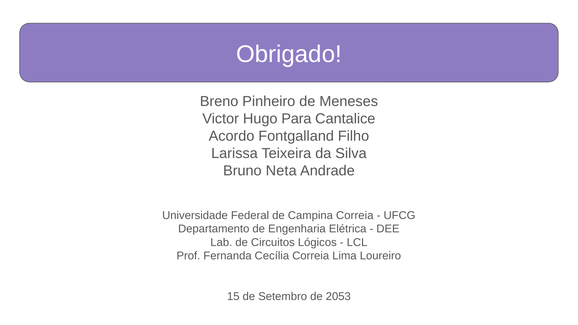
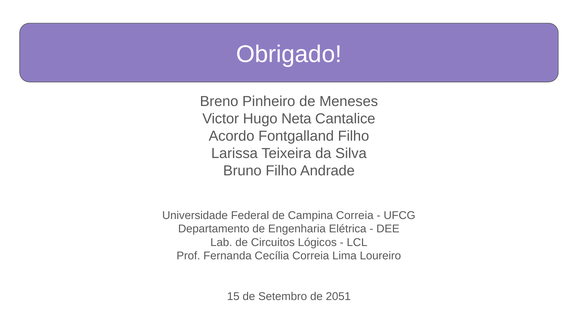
Para: Para -> Neta
Bruno Neta: Neta -> Filho
2053: 2053 -> 2051
